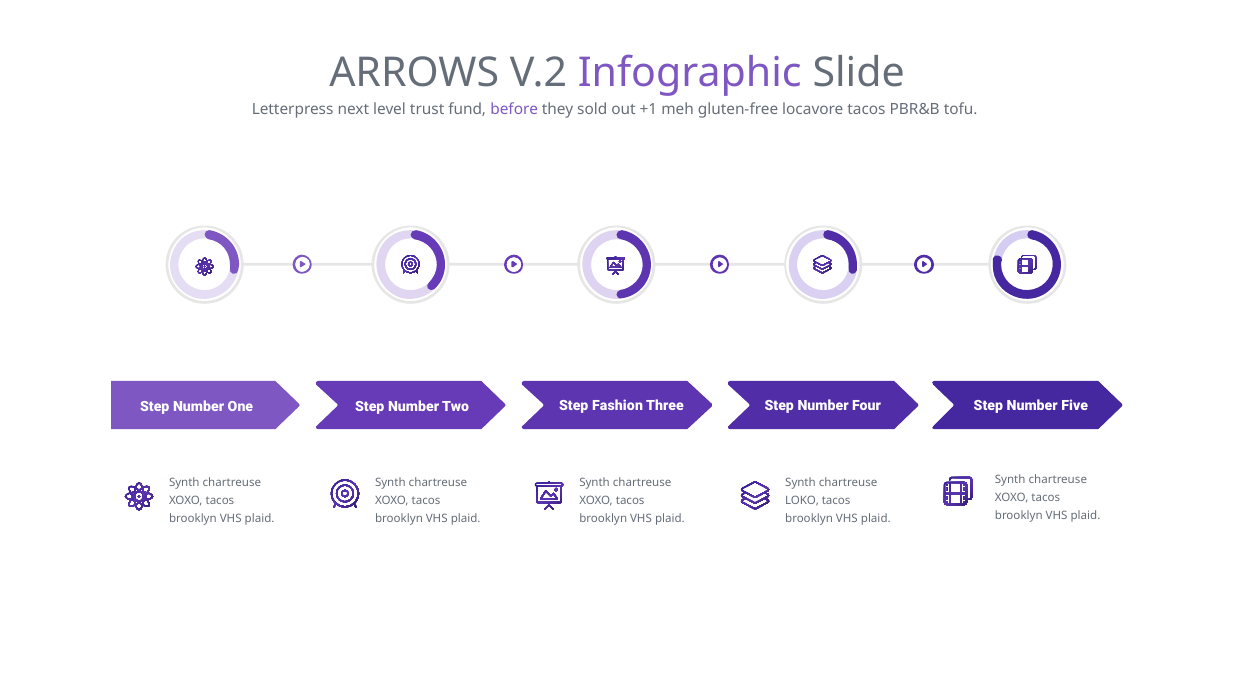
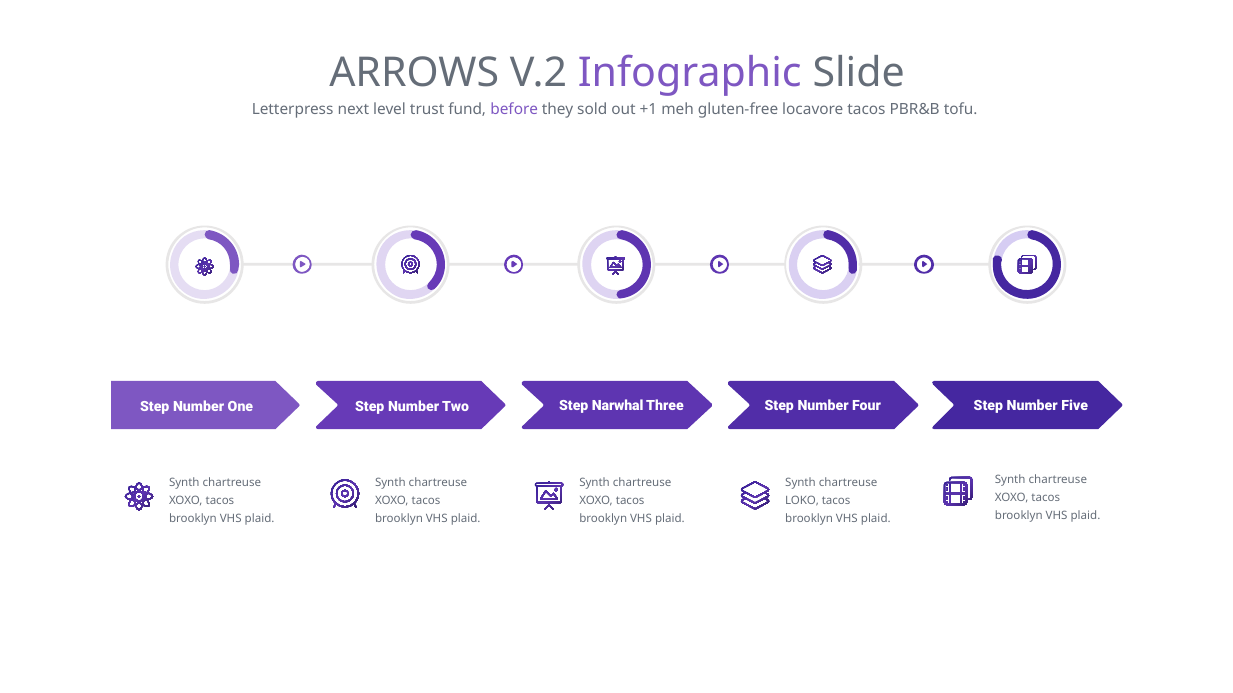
Fashion: Fashion -> Narwhal
